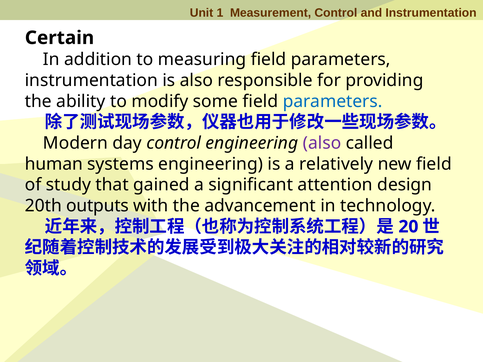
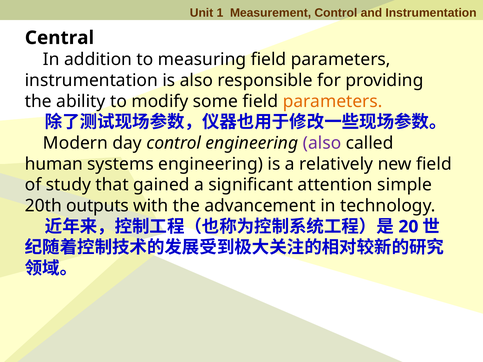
Certain: Certain -> Central
parameters at (333, 101) colour: blue -> orange
design: design -> simple
